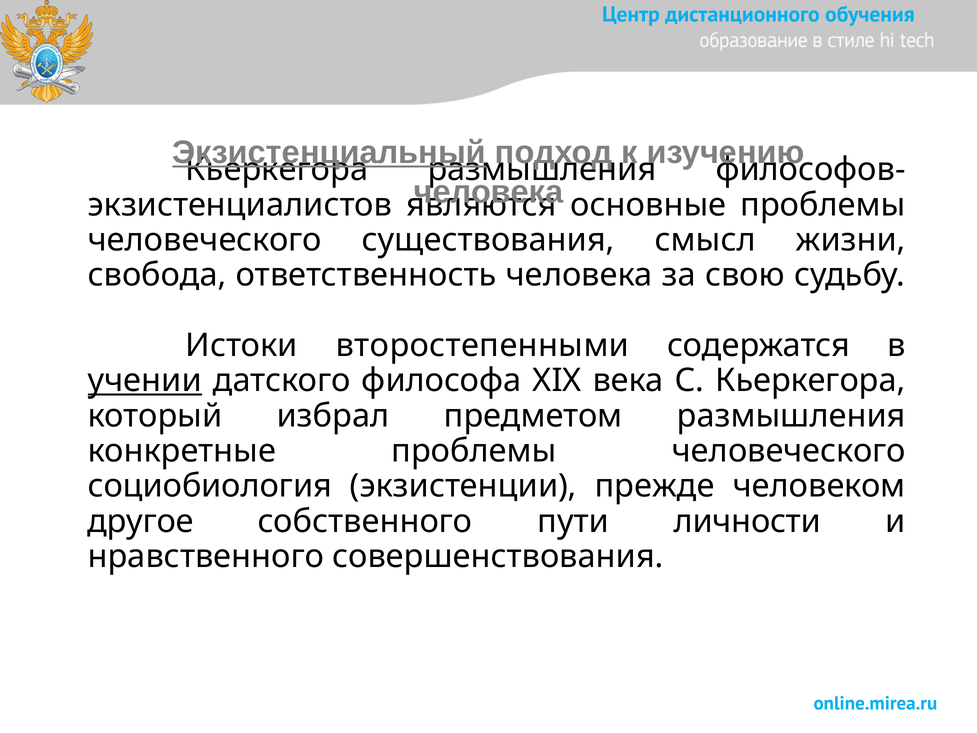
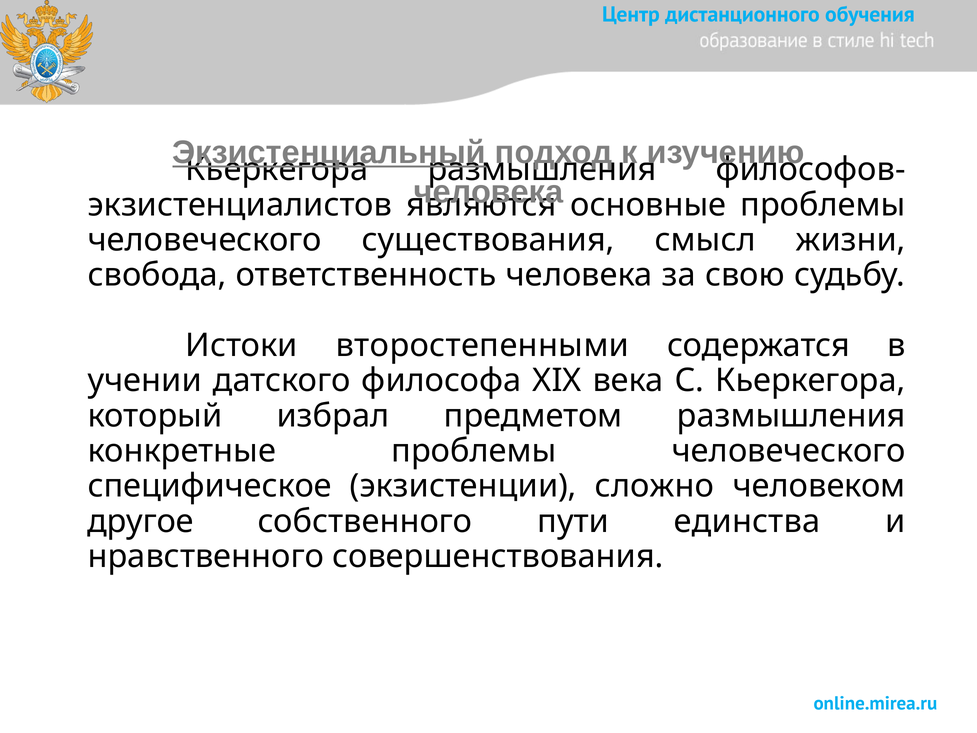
учении underline: present -> none
социобиология: социобиология -> специфическое
прежде: прежде -> сложно
личности: личности -> единства
